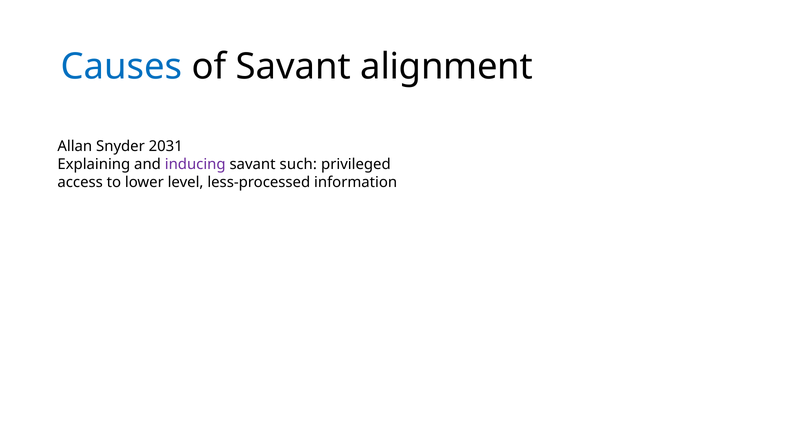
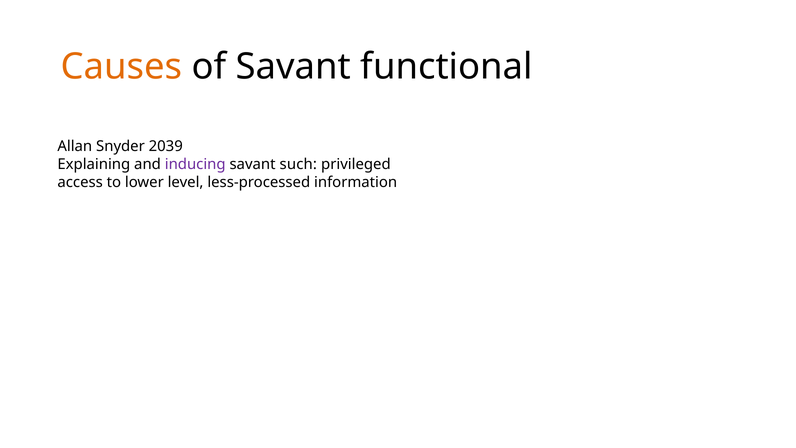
Causes colour: blue -> orange
alignment: alignment -> functional
2031: 2031 -> 2039
